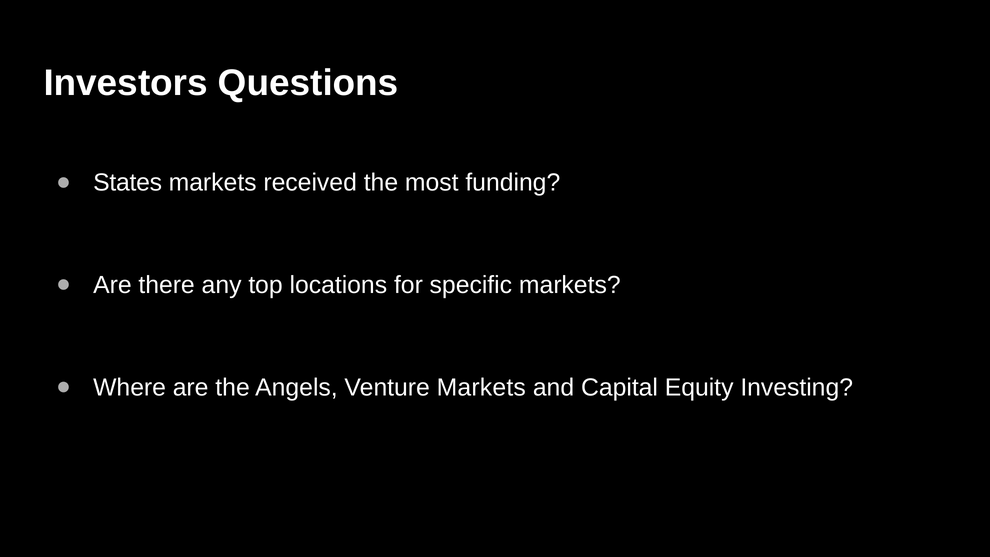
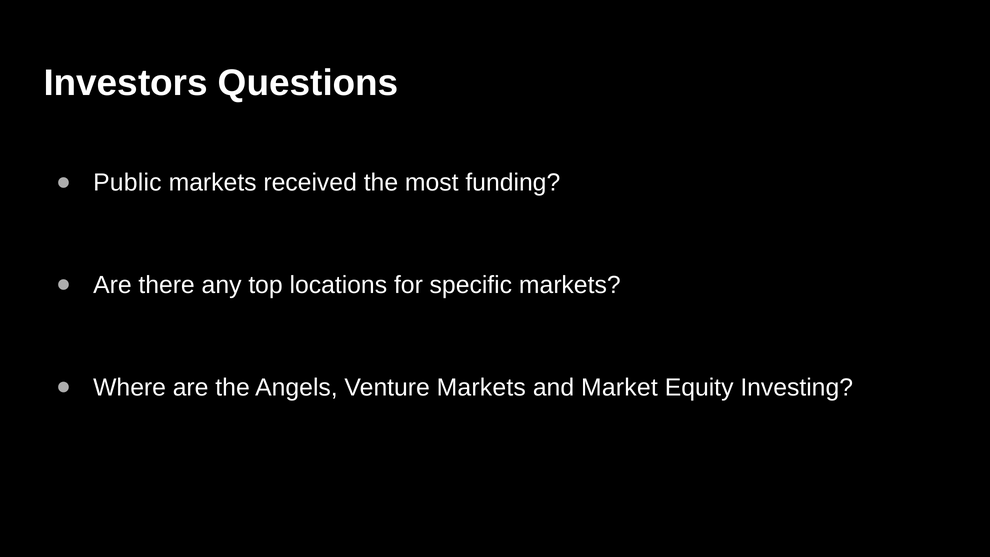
States: States -> Public
Capital: Capital -> Market
